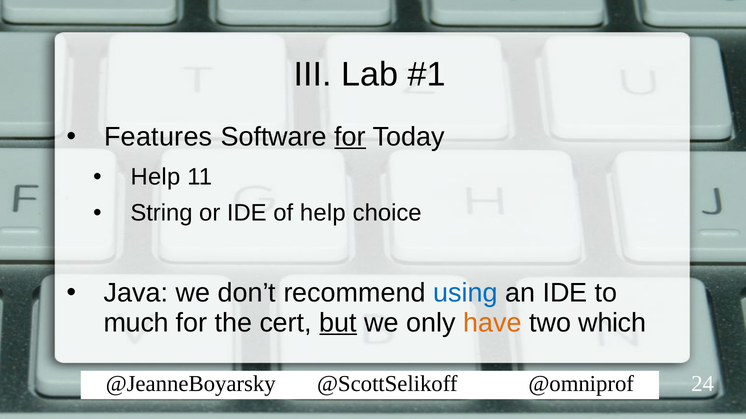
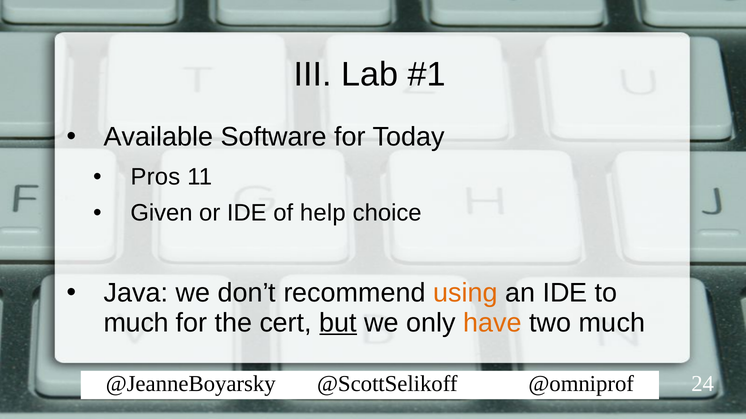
Features: Features -> Available
for at (350, 137) underline: present -> none
Help at (155, 177): Help -> Pros
String: String -> Given
using colour: blue -> orange
two which: which -> much
